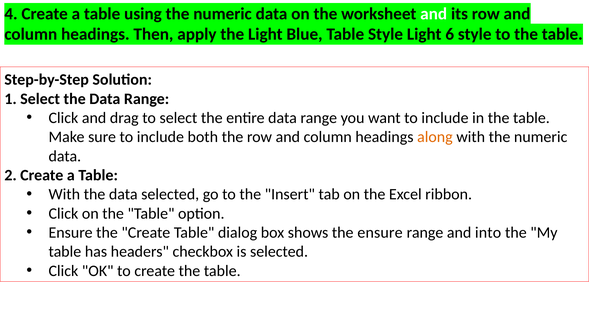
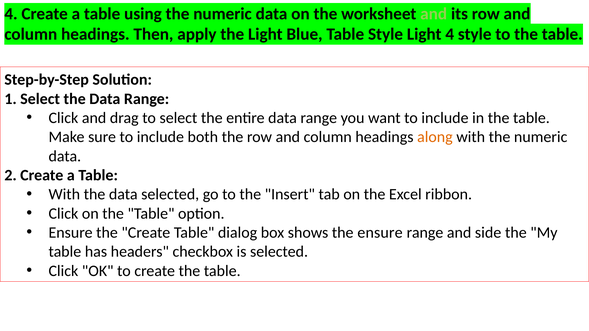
and at (434, 14) colour: white -> light green
Light 6: 6 -> 4
into: into -> side
